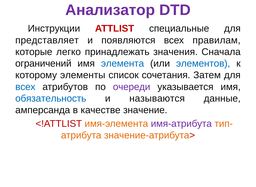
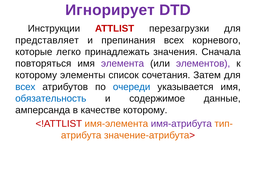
Анализатор: Анализатор -> Игнорирует
специальные: специальные -> перезагрузки
появляются: появляются -> препинания
правилам: правилам -> корневого
ограничений: ограничений -> повторяться
элемента colour: blue -> purple
элементов colour: blue -> purple
очереди colour: purple -> blue
называются: называются -> содержимое
качестве значение: значение -> которому
